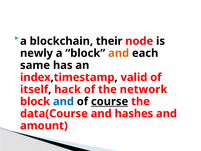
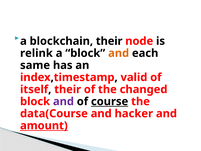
newly: newly -> relink
itself hack: hack -> their
network: network -> changed
and at (63, 101) colour: blue -> purple
hashes: hashes -> hacker
amount underline: none -> present
